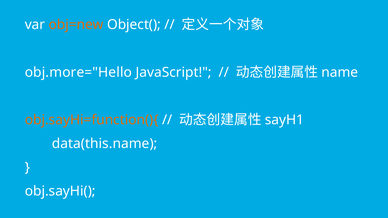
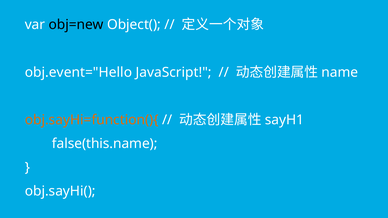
obj=new colour: orange -> black
obj.more="Hello: obj.more="Hello -> obj.event="Hello
data(this.name: data(this.name -> false(this.name
